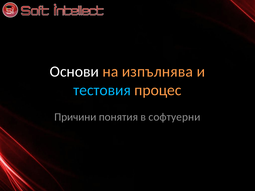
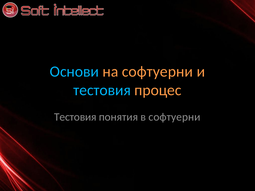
Основи colour: white -> light blue
на изпълнява: изпълнява -> софтуерни
Причини at (75, 117): Причини -> Тестовия
